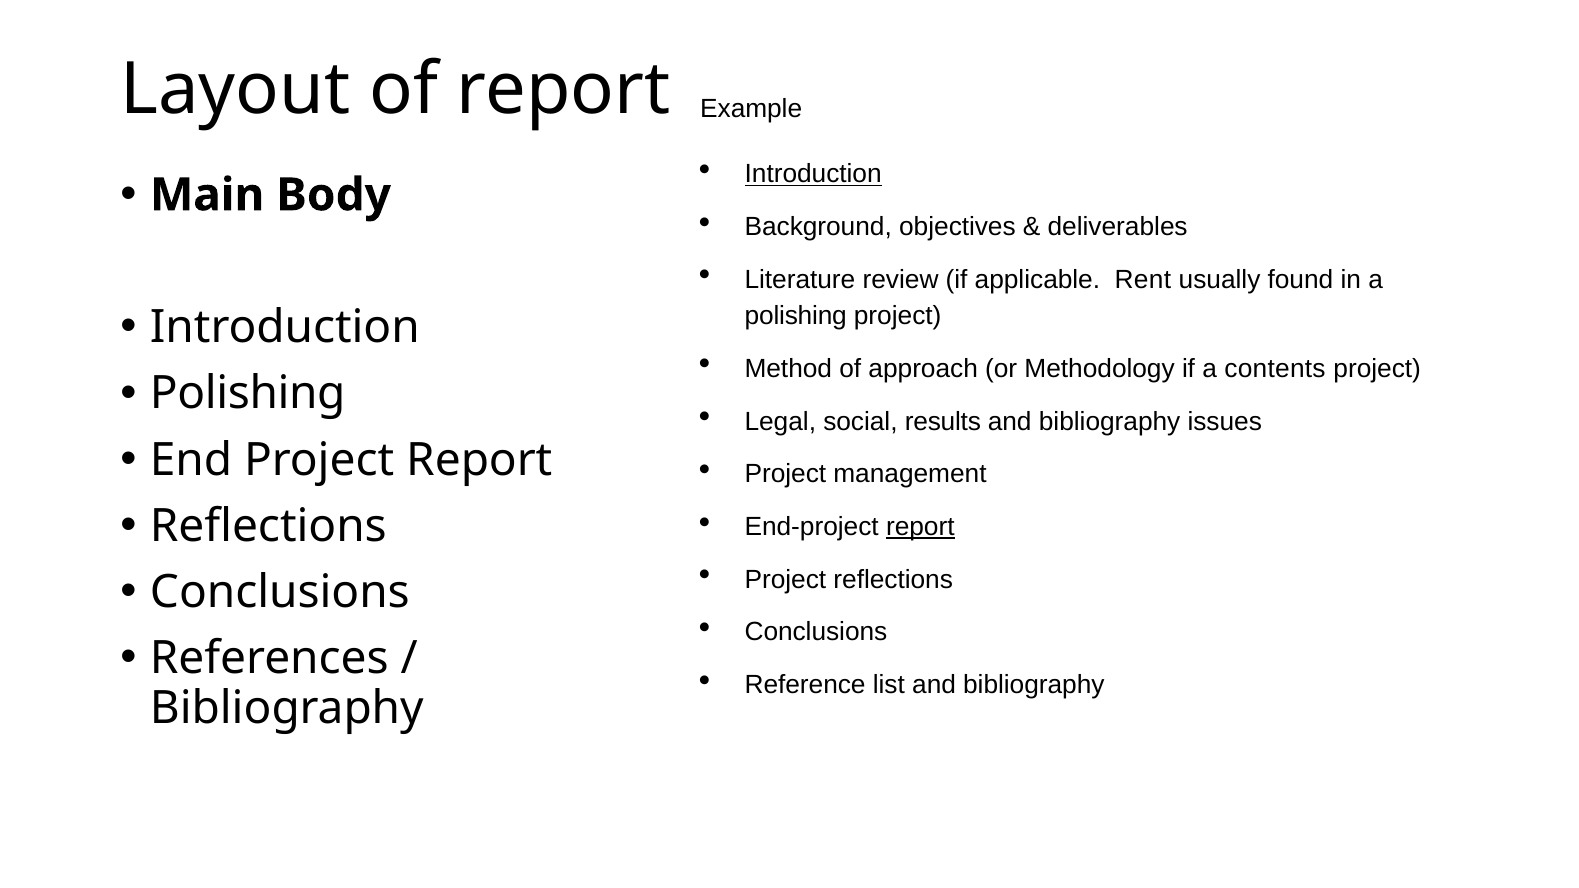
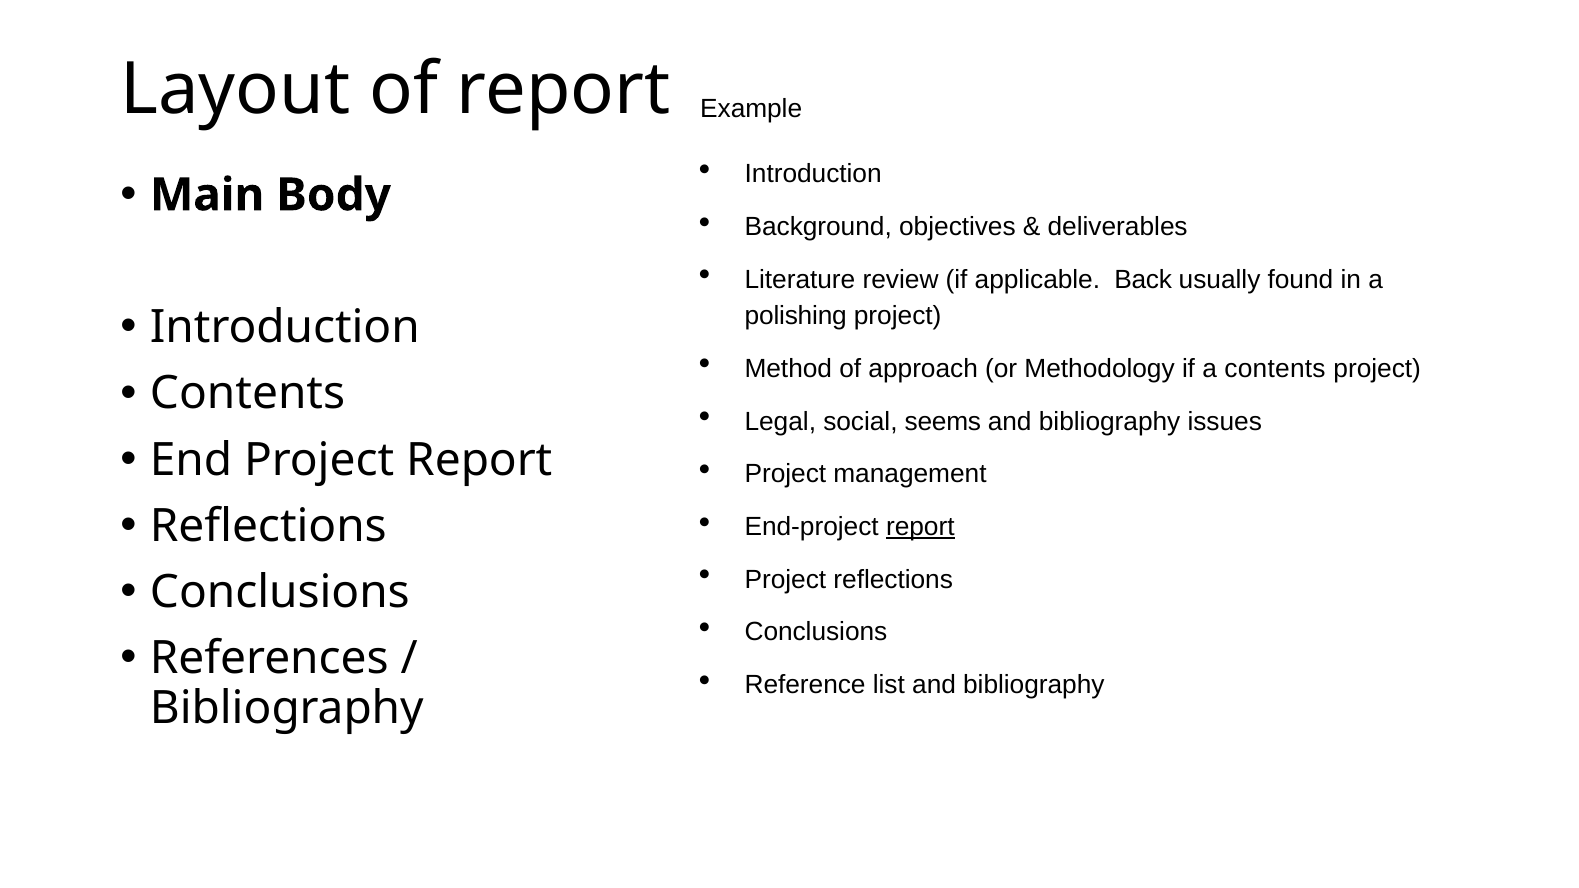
Introduction at (813, 174) underline: present -> none
Rent: Rent -> Back
Polishing at (248, 394): Polishing -> Contents
results: results -> seems
